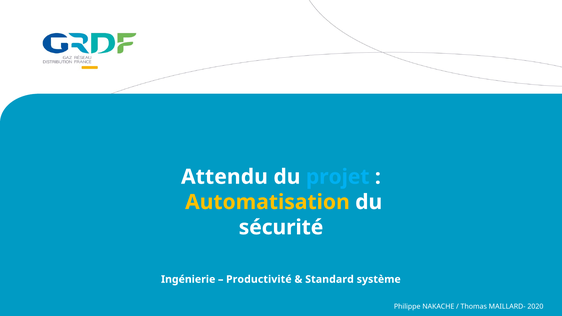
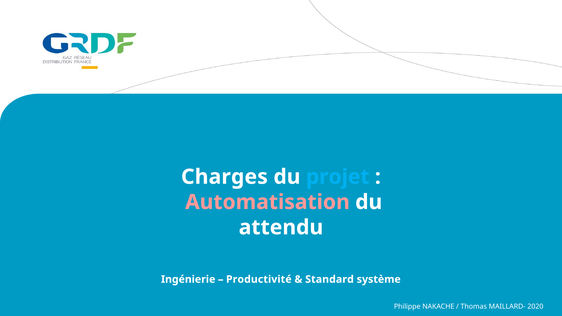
Attendu: Attendu -> Charges
Automatisation colour: yellow -> pink
sécurité: sécurité -> attendu
